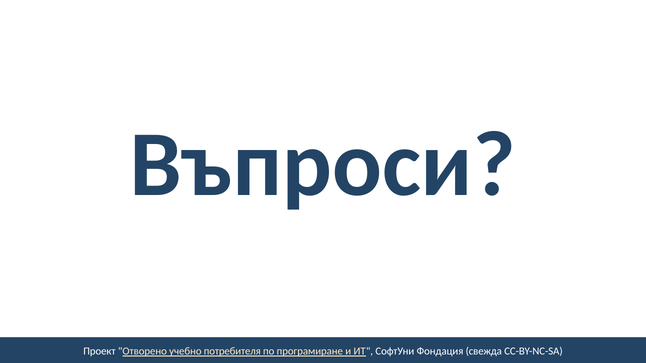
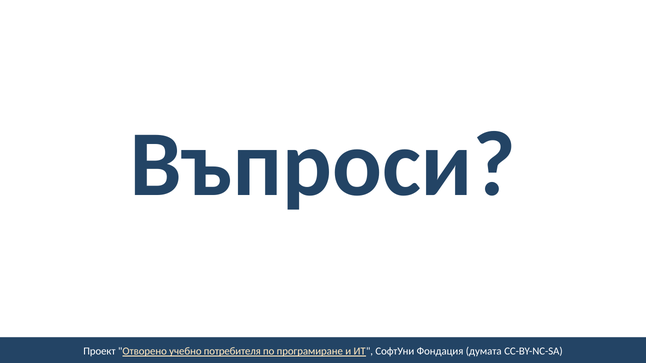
свежда: свежда -> думата
